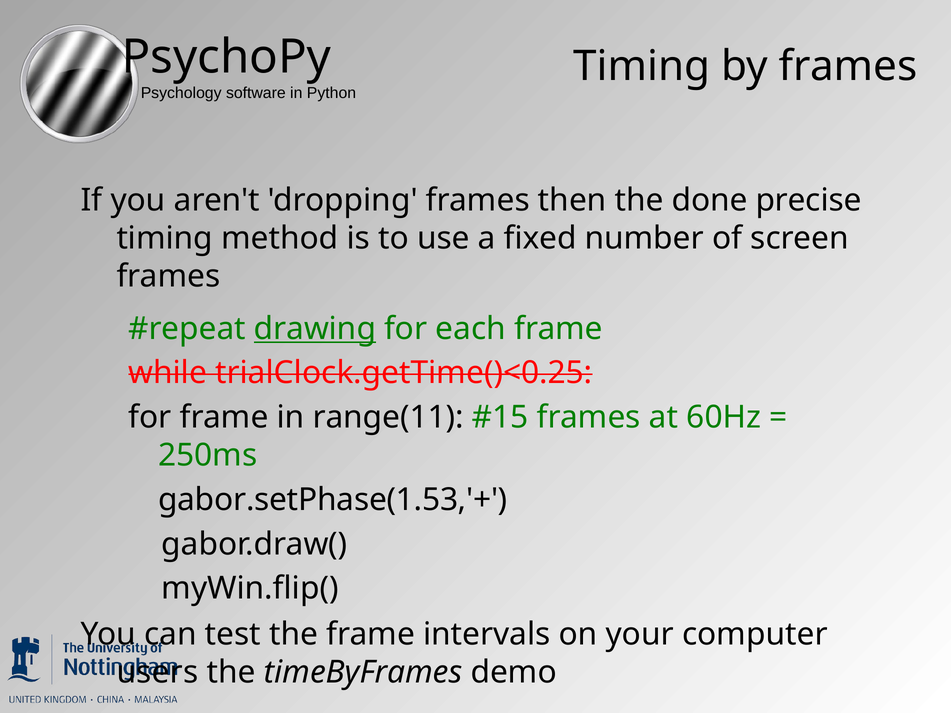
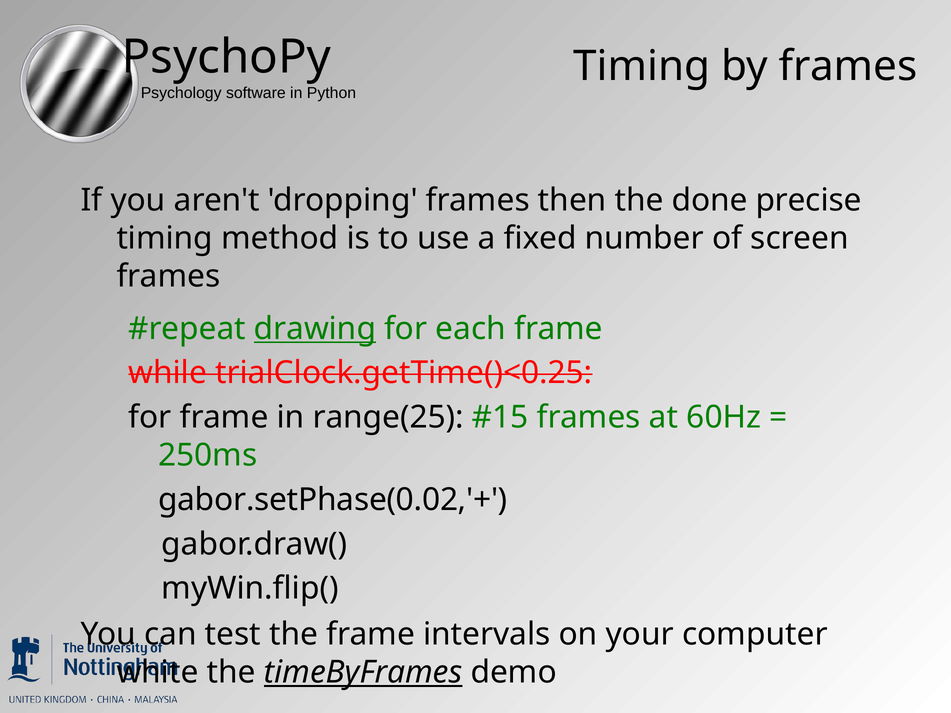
range(11: range(11 -> range(25
gabor.setPhase(1.53,'+: gabor.setPhase(1.53,'+ -> gabor.setPhase(0.02,'+
users: users -> white
timeByFrames underline: none -> present
